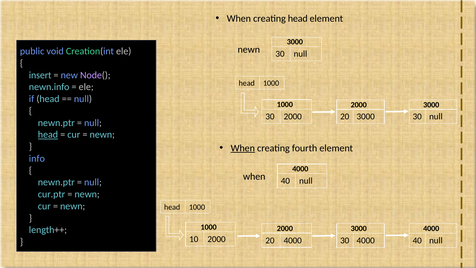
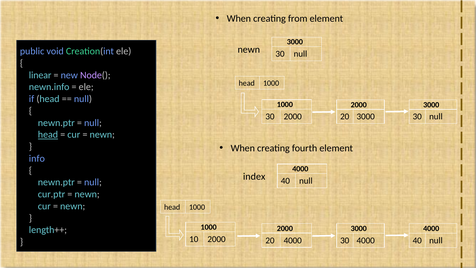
creating head: head -> from
insert: insert -> linear
When at (243, 148) underline: present -> none
when at (254, 176): when -> index
